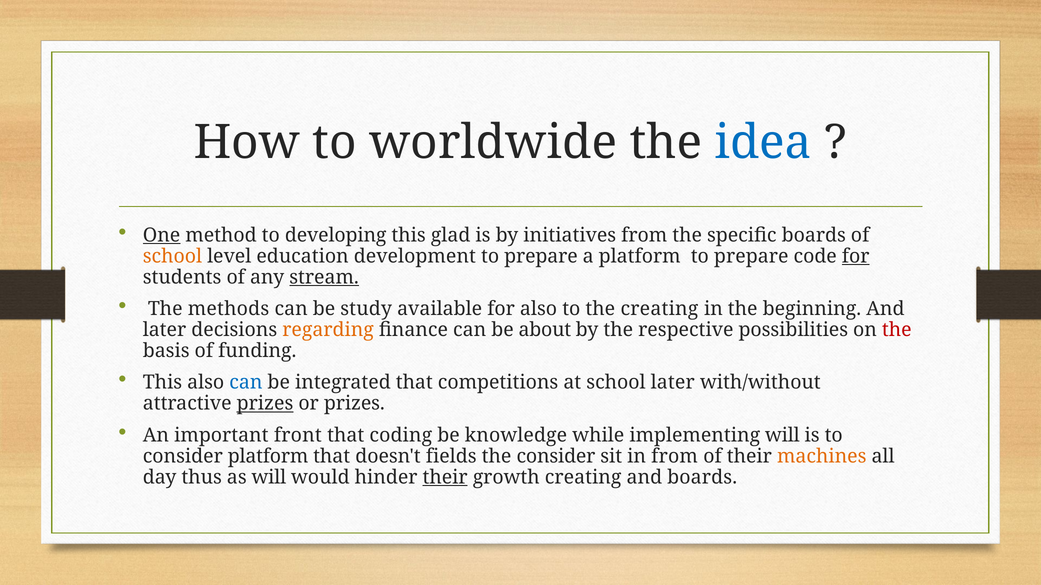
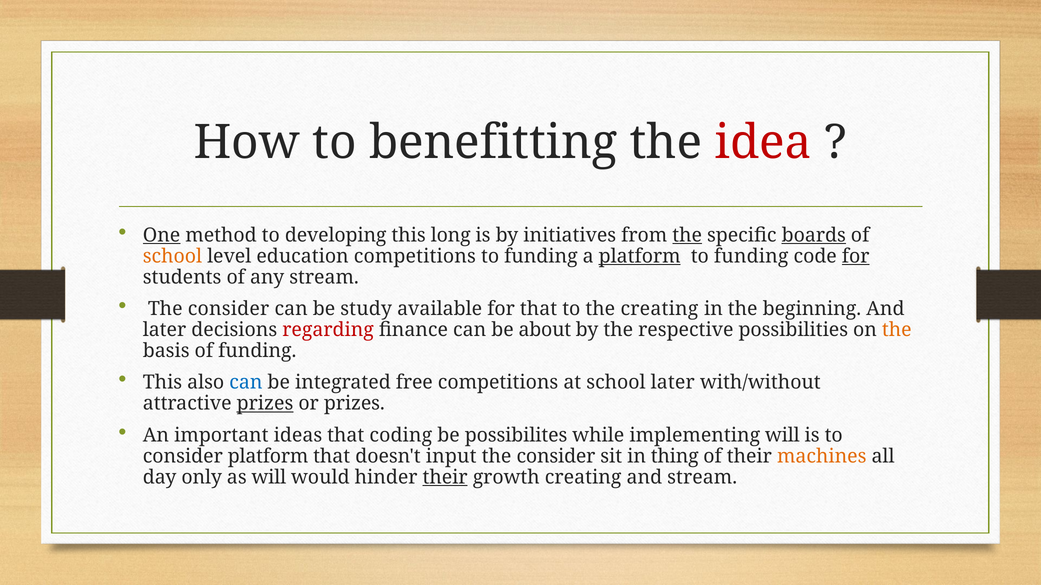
worldwide: worldwide -> benefitting
idea colour: blue -> red
glad: glad -> long
the at (687, 235) underline: none -> present
boards at (814, 235) underline: none -> present
education development: development -> competitions
prepare at (541, 256): prepare -> funding
platform at (640, 256) underline: none -> present
prepare at (751, 256): prepare -> funding
stream at (324, 277) underline: present -> none
methods at (229, 309): methods -> consider
for also: also -> that
regarding colour: orange -> red
the at (897, 330) colour: red -> orange
integrated that: that -> free
front: front -> ideas
knowledge: knowledge -> possibilites
fields: fields -> input
in from: from -> thing
thus: thus -> only
and boards: boards -> stream
